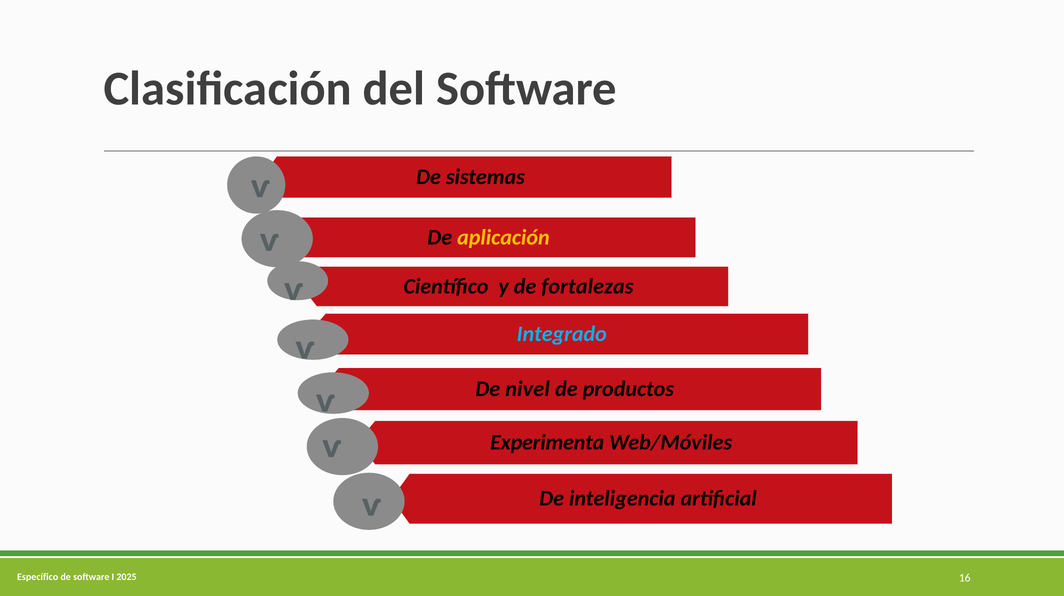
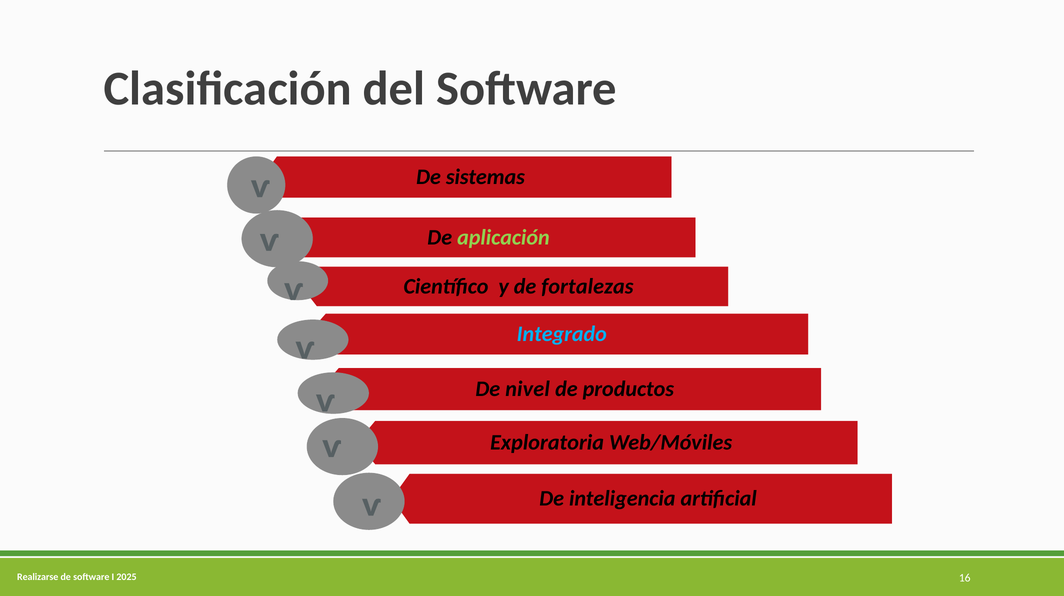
aplicación colour: yellow -> light green
Experimenta: Experimenta -> Exploratoria
Específico: Específico -> Realizarse
